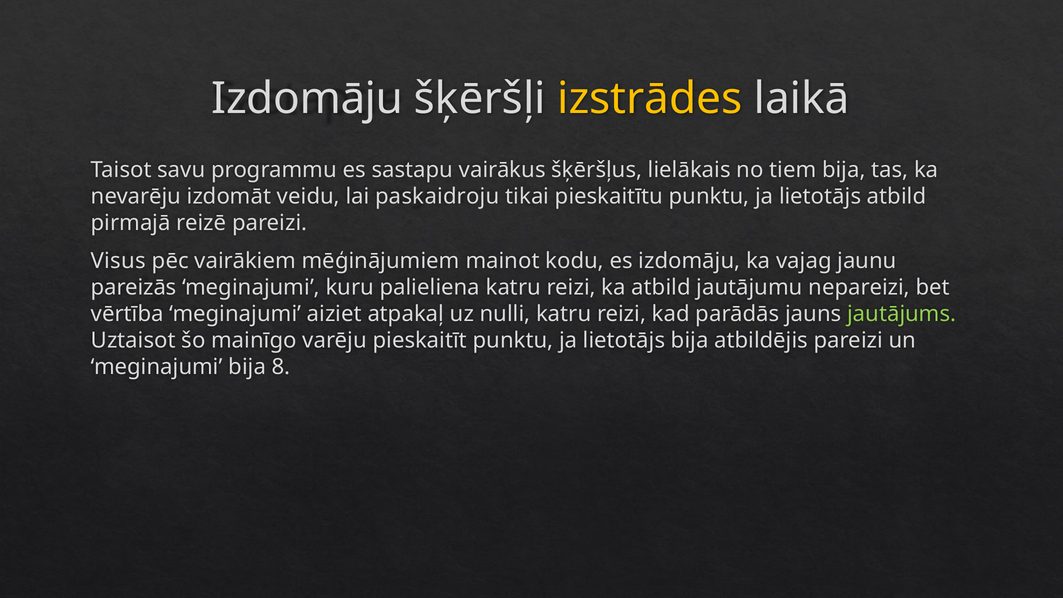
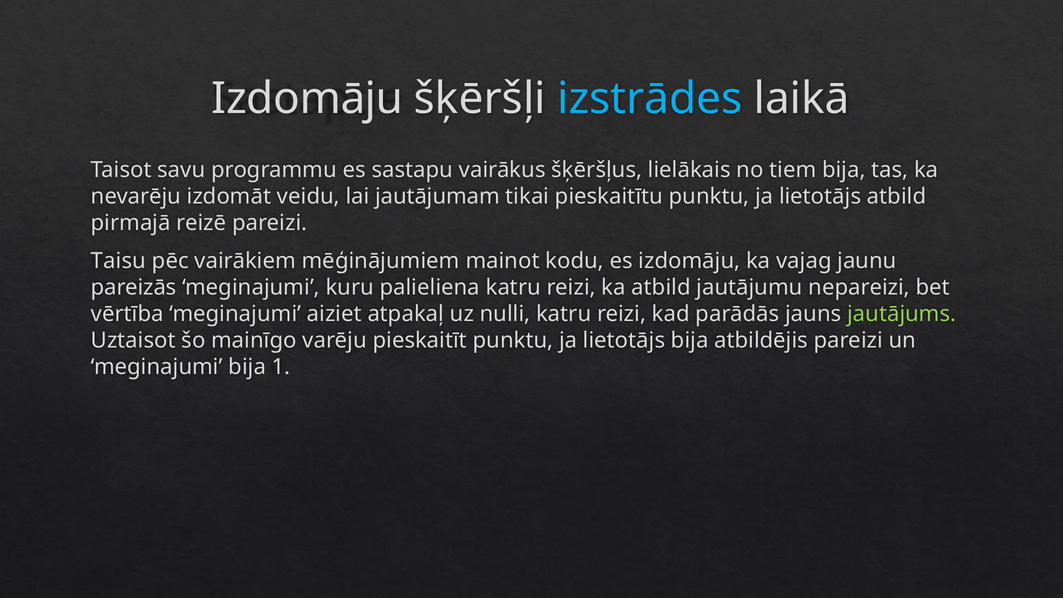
izstrādes colour: yellow -> light blue
paskaidroju: paskaidroju -> jautājumam
Visus: Visus -> Taisu
8: 8 -> 1
